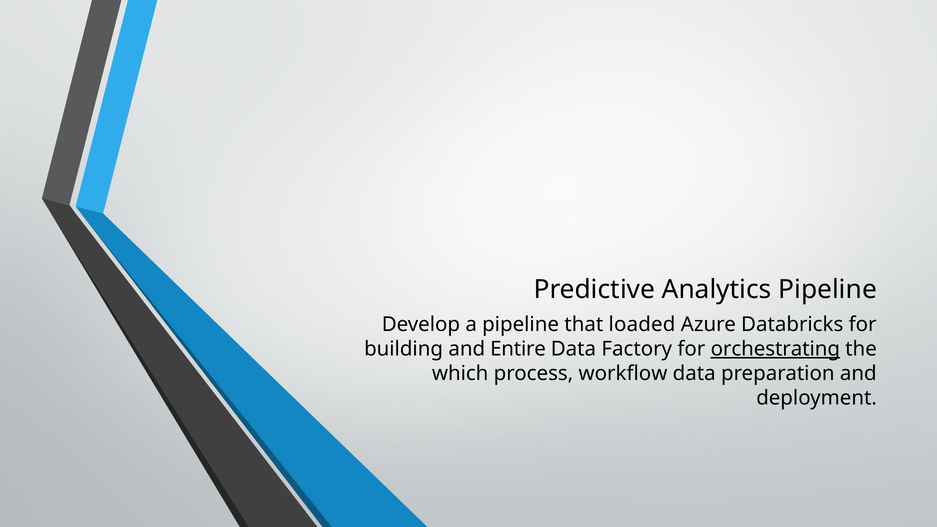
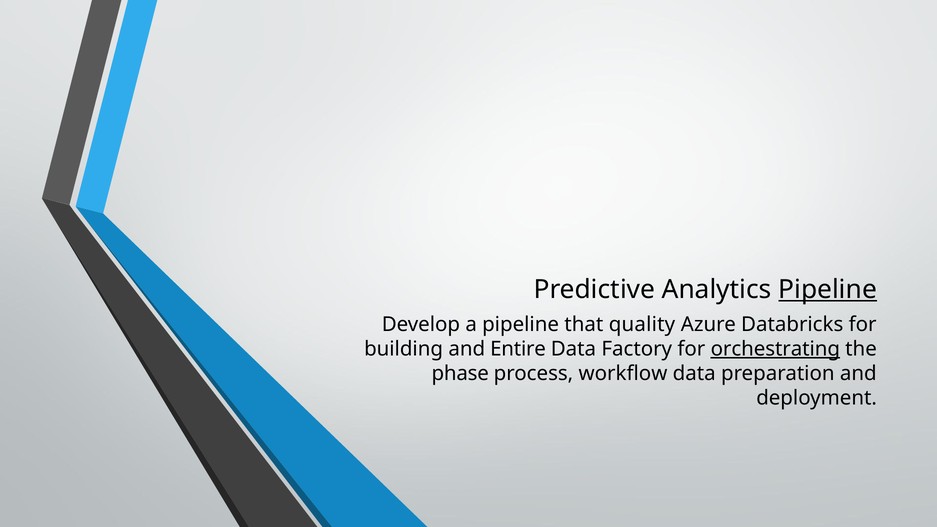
Pipeline at (828, 290) underline: none -> present
loaded: loaded -> quality
which: which -> phase
